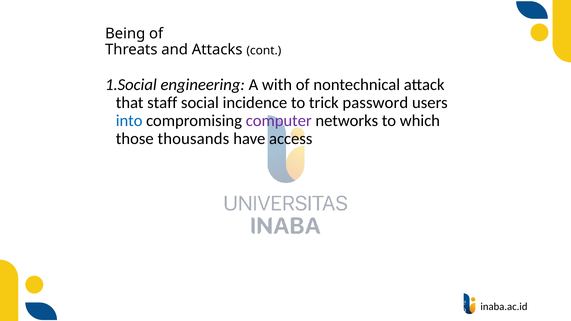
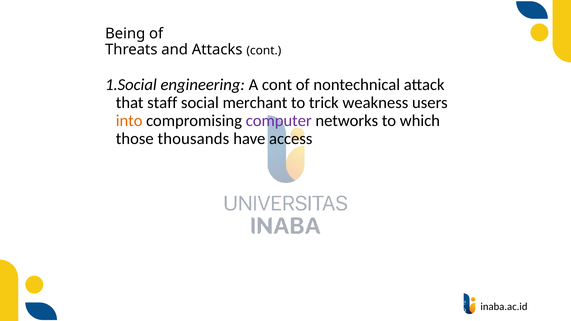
A with: with -> cont
incidence: incidence -> merchant
password: password -> weakness
into colour: blue -> orange
